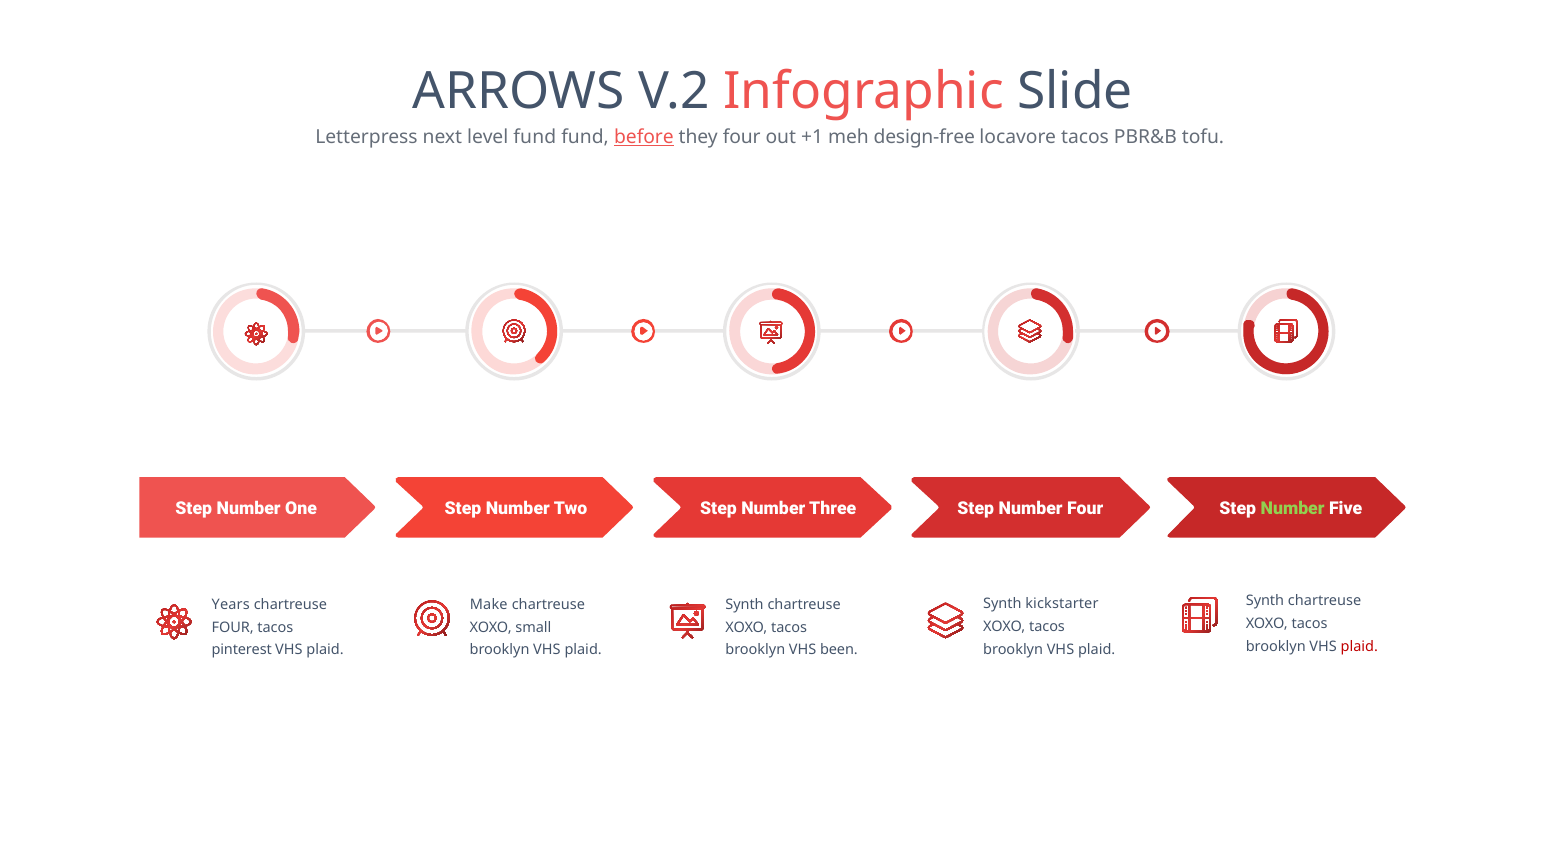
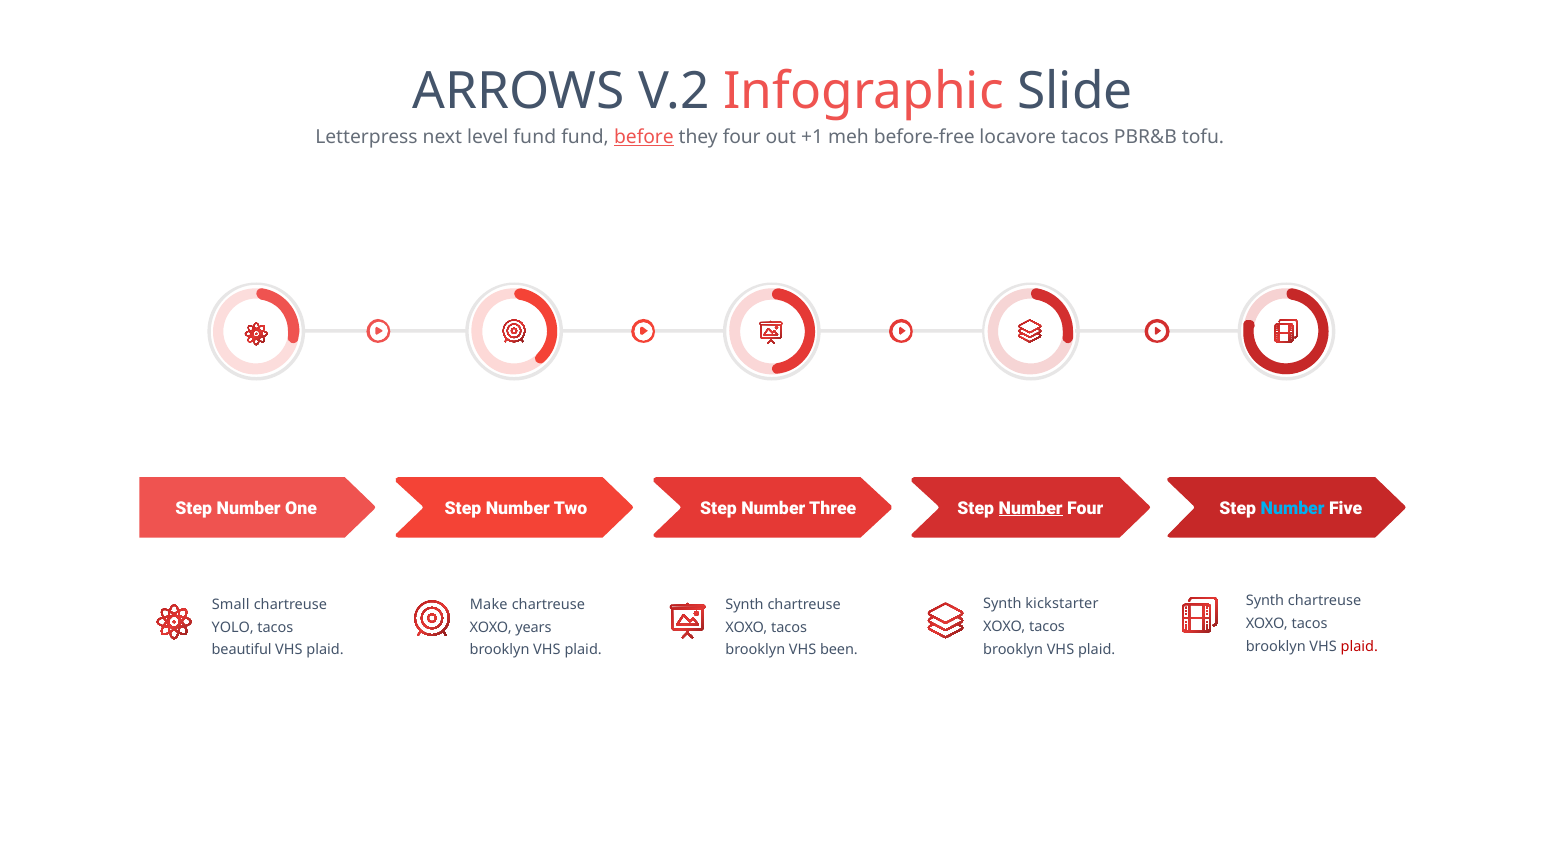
design-free: design-free -> before-free
Number at (1031, 509) underline: none -> present
Number at (1293, 509) colour: light green -> light blue
Years: Years -> Small
FOUR at (233, 628): FOUR -> YOLO
small: small -> years
pinterest: pinterest -> beautiful
